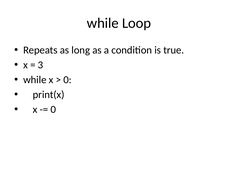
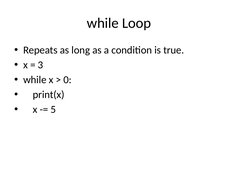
0 at (53, 109): 0 -> 5
